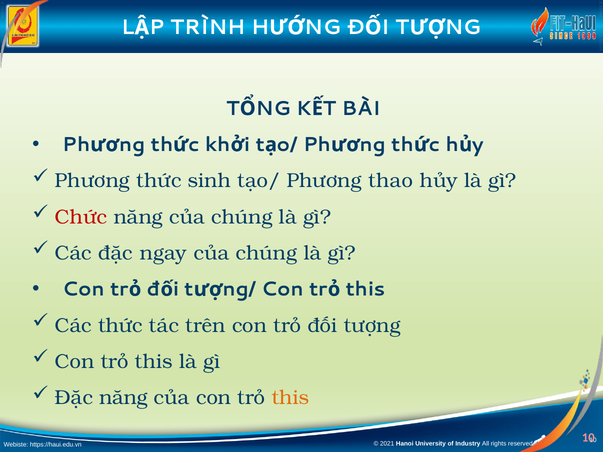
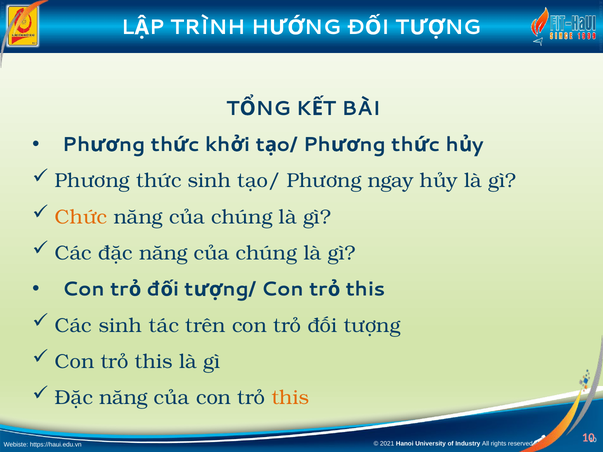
thao: thao -> ngay
Chức colour: red -> orange
Các đặc ngay: ngay -> năng
Các thức: thức -> sinh
